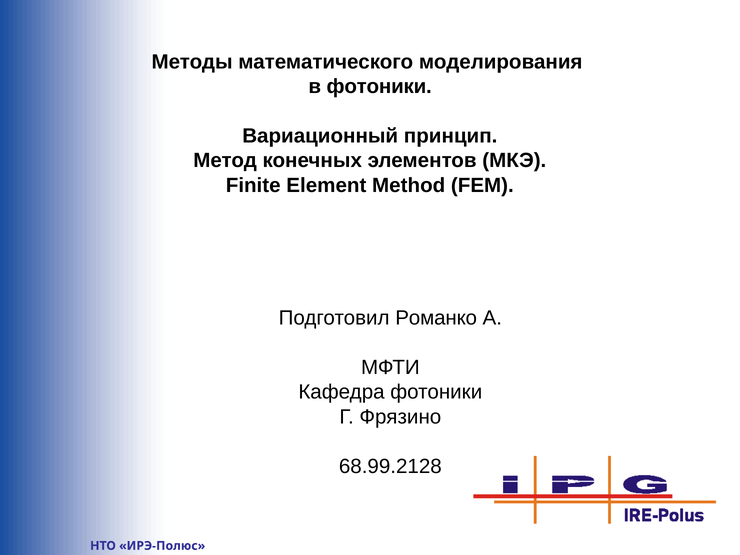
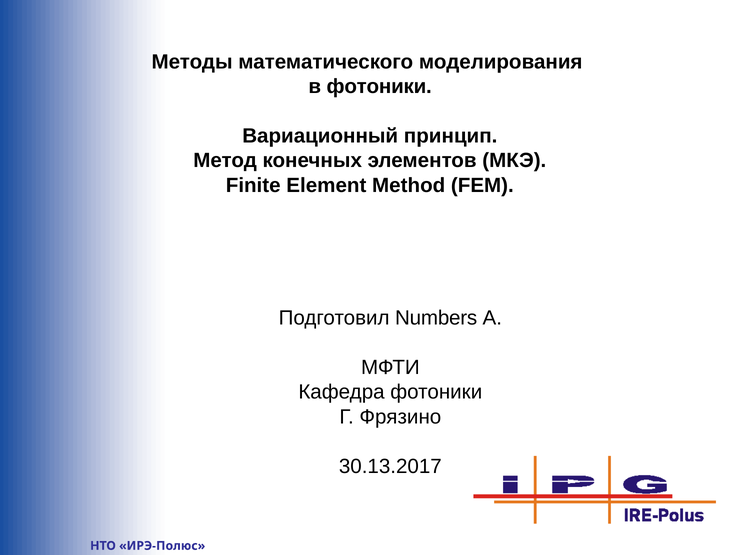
Романко: Романко -> Numbers
68.99.2128: 68.99.2128 -> 30.13.2017
